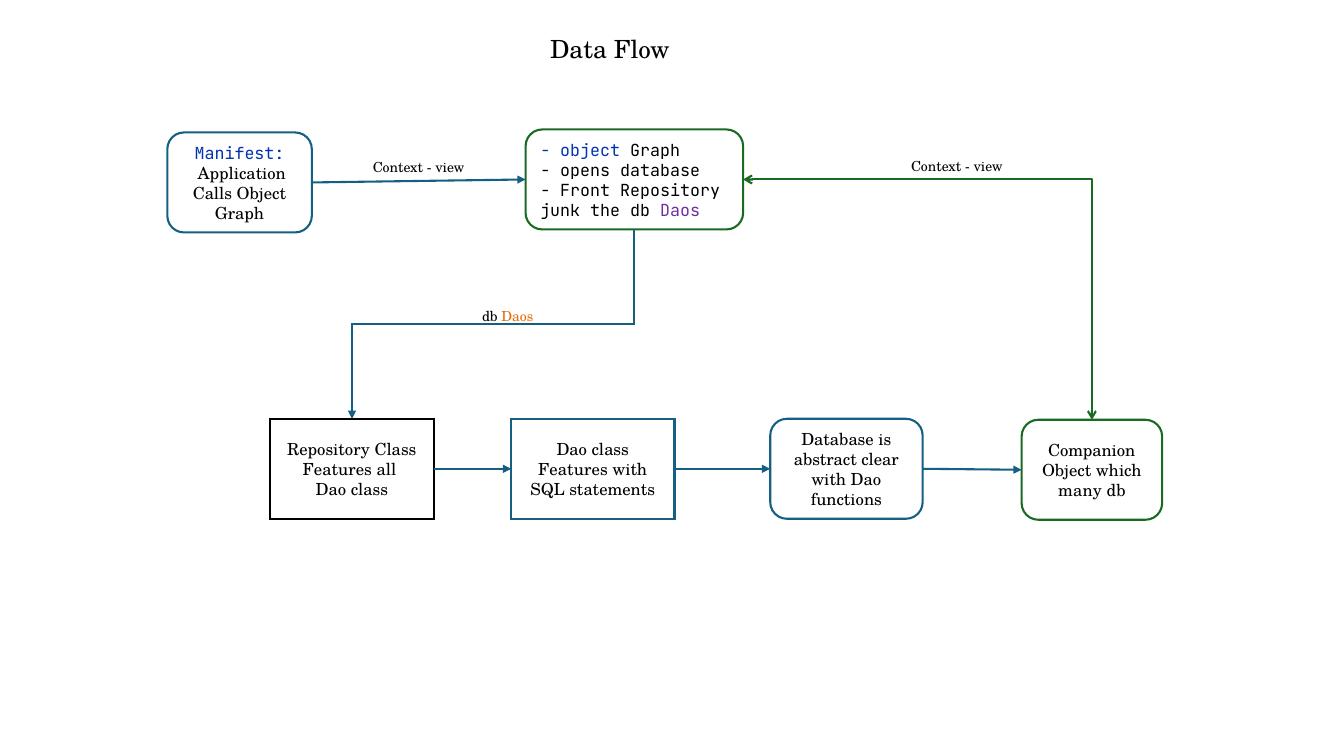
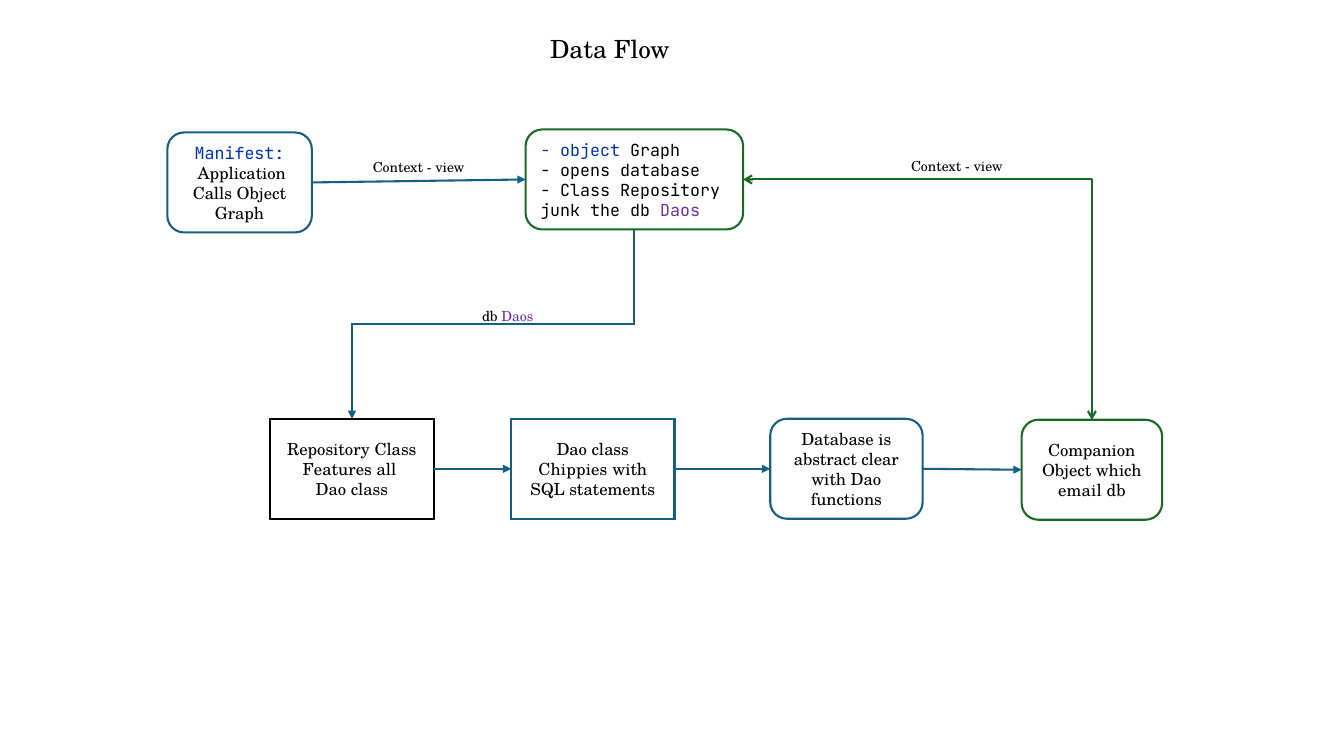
Front at (585, 191): Front -> Class
Daos at (517, 317) colour: orange -> purple
Features at (573, 470): Features -> Chippies
many: many -> email
